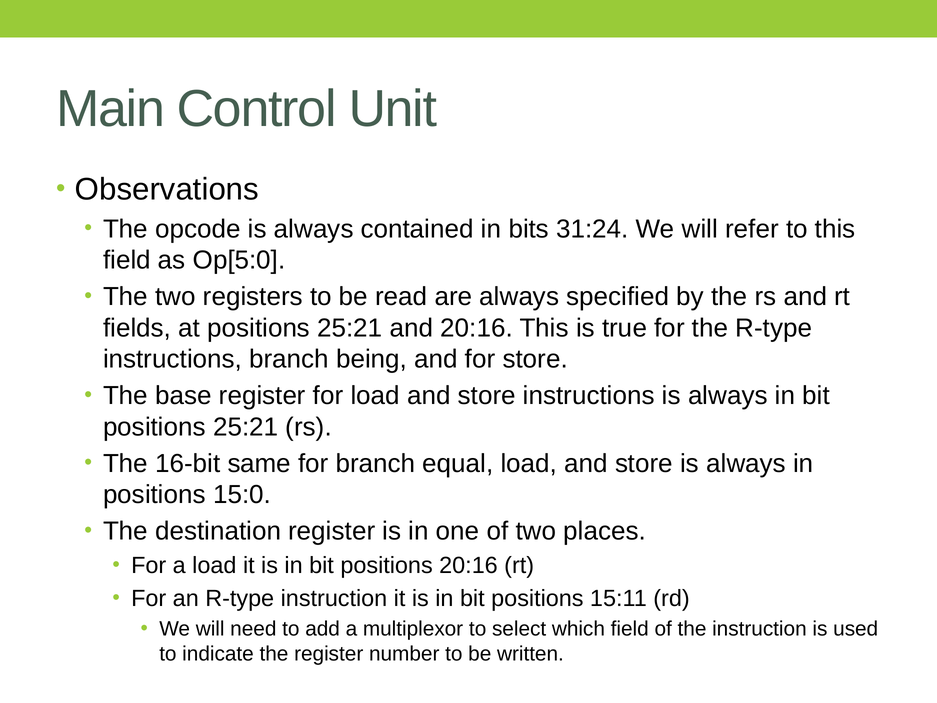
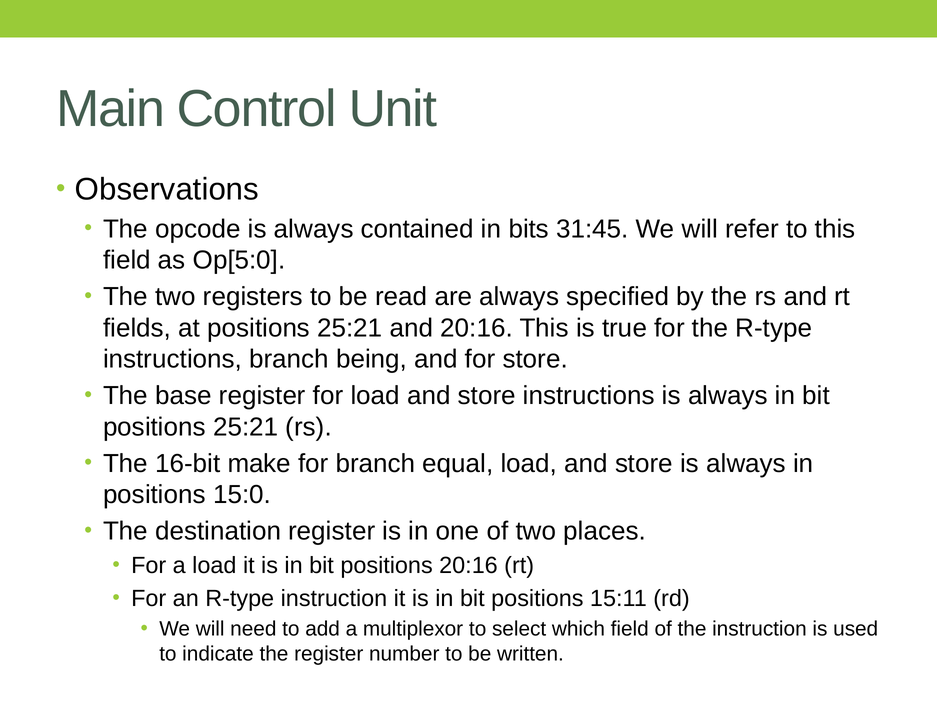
31:24: 31:24 -> 31:45
same: same -> make
